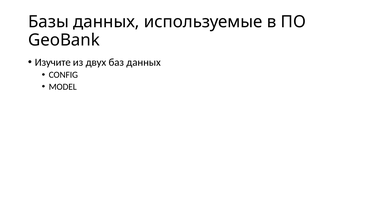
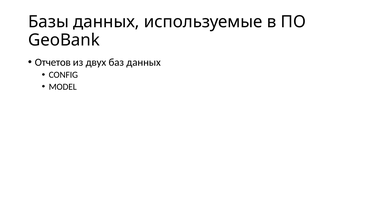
Изучите: Изучите -> Отчетов
